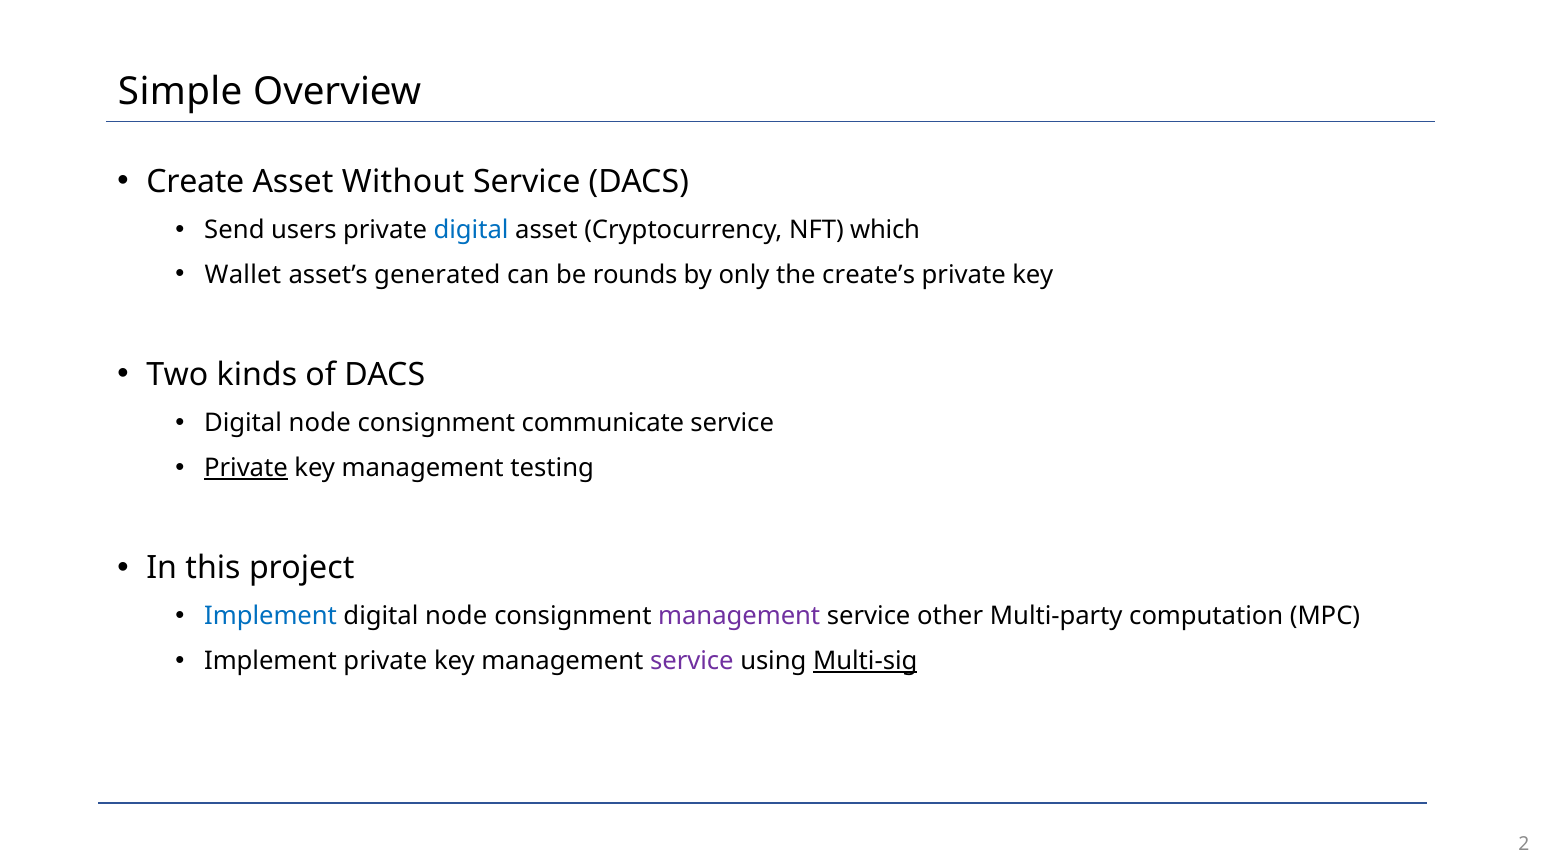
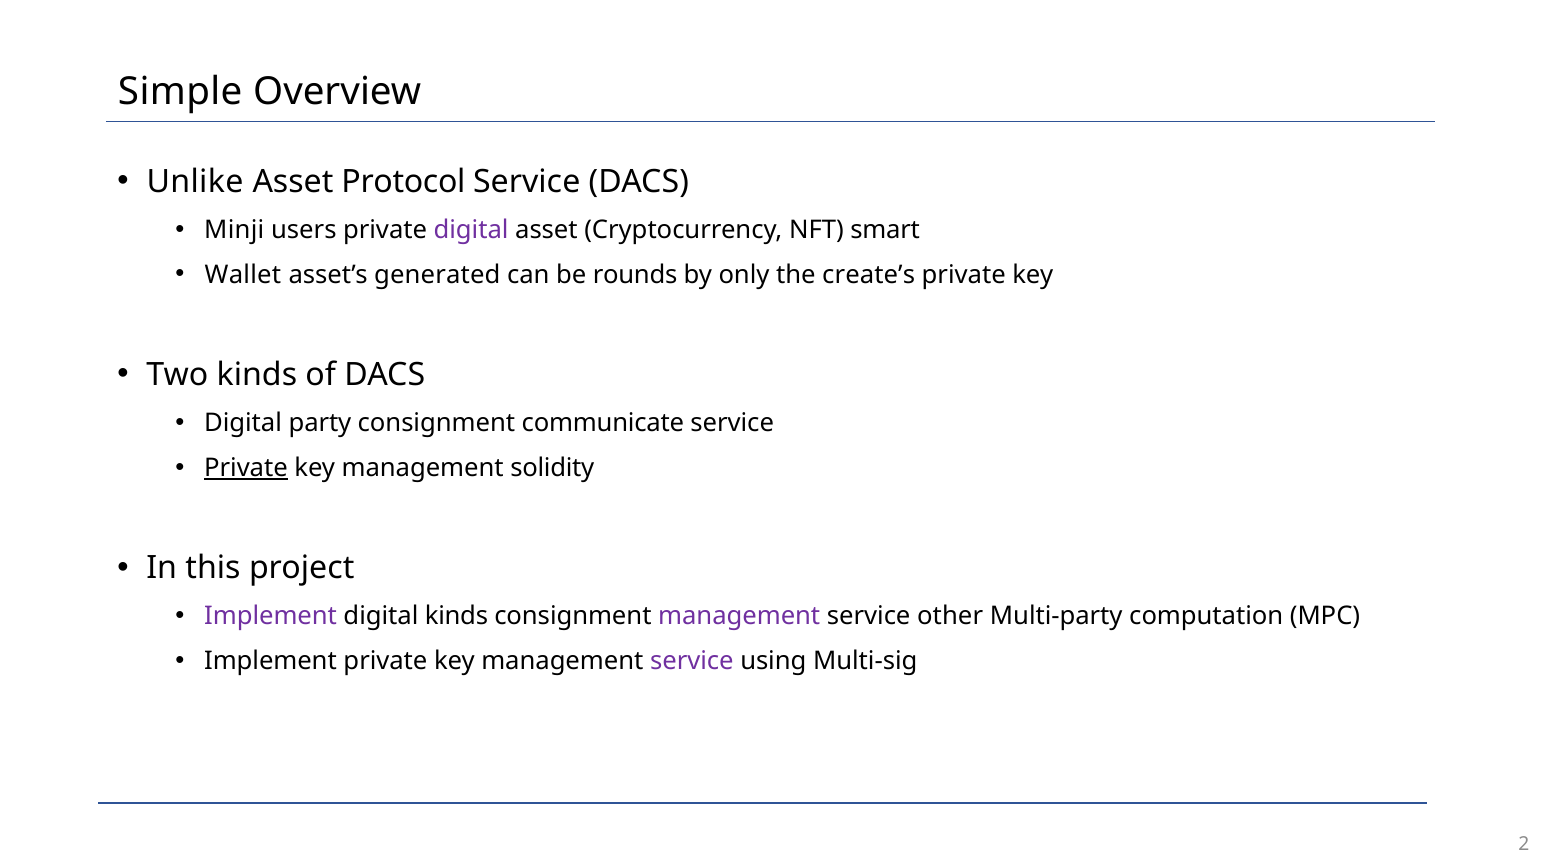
Create: Create -> Unlike
Without: Without -> Protocol
Send: Send -> Minji
digital at (471, 230) colour: blue -> purple
which: which -> smart
node at (320, 423): node -> party
testing: testing -> solidity
Implement at (271, 616) colour: blue -> purple
node at (456, 616): node -> kinds
Multi-sig underline: present -> none
